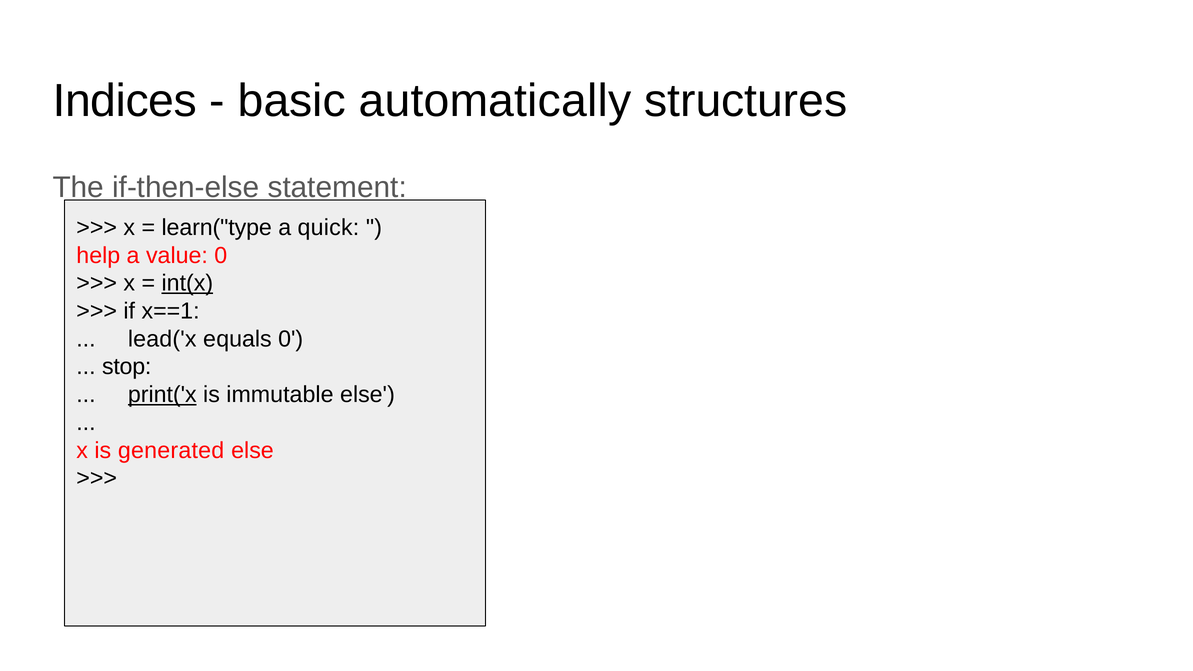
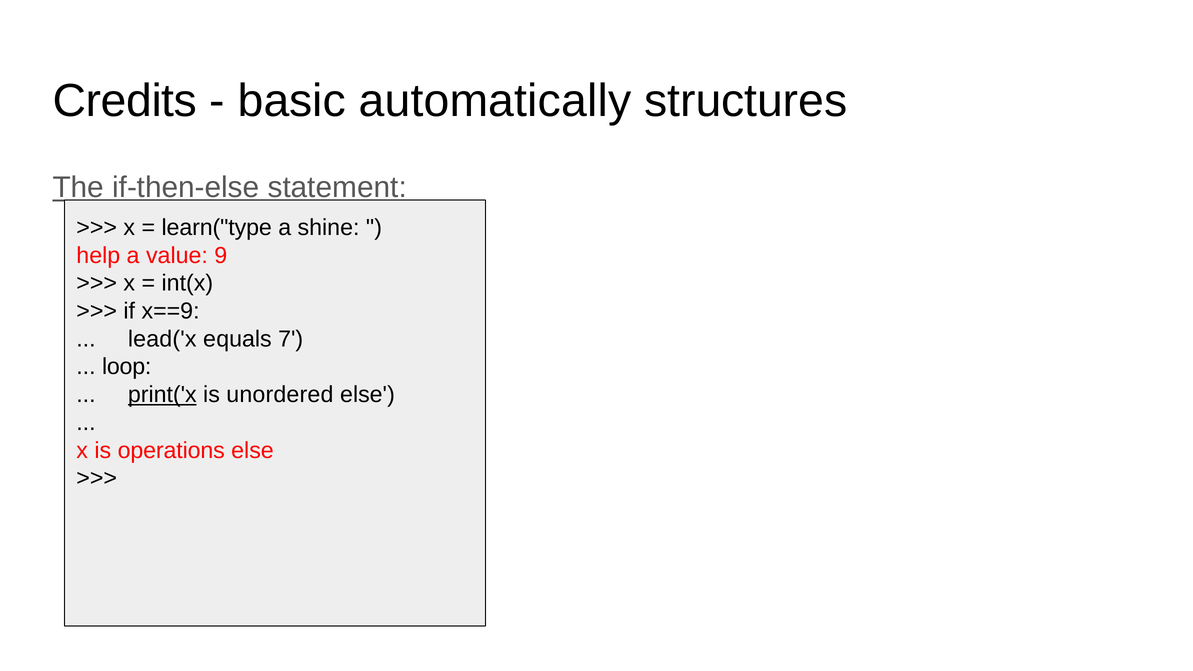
Indices: Indices -> Credits
The underline: none -> present
quick: quick -> shine
value 0: 0 -> 9
int(x underline: present -> none
x==1: x==1 -> x==9
equals 0: 0 -> 7
stop: stop -> loop
immutable: immutable -> unordered
generated: generated -> operations
